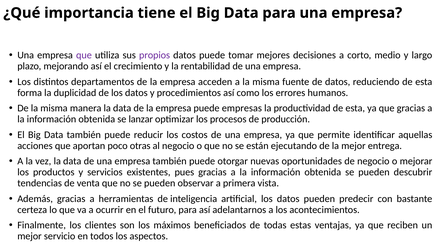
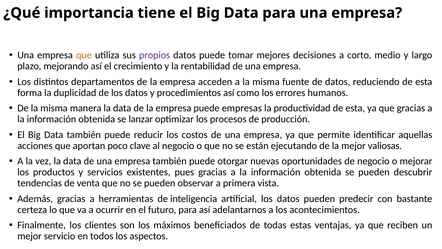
que at (84, 55) colour: purple -> orange
otras: otras -> clave
entrega: entrega -> valiosas
